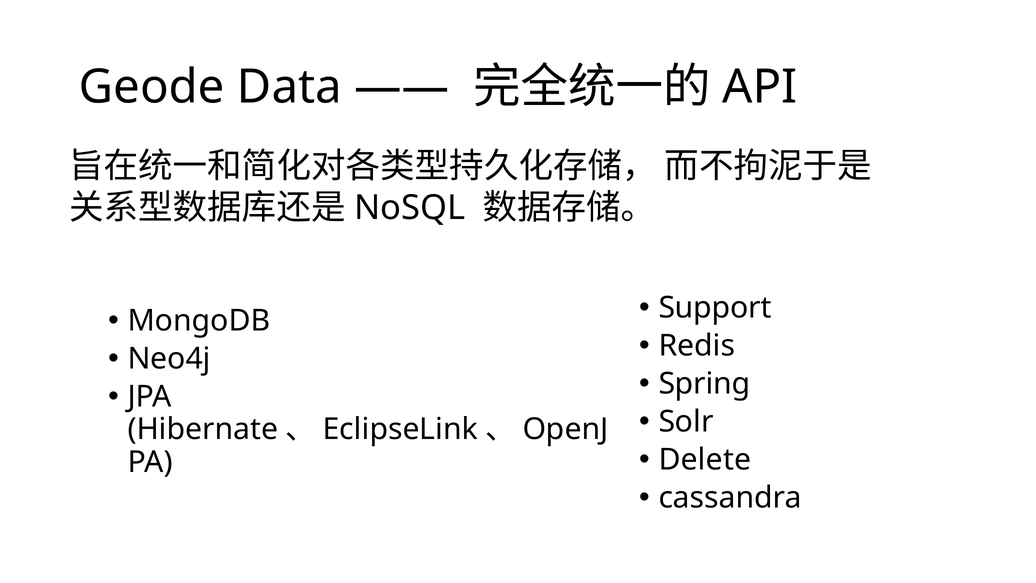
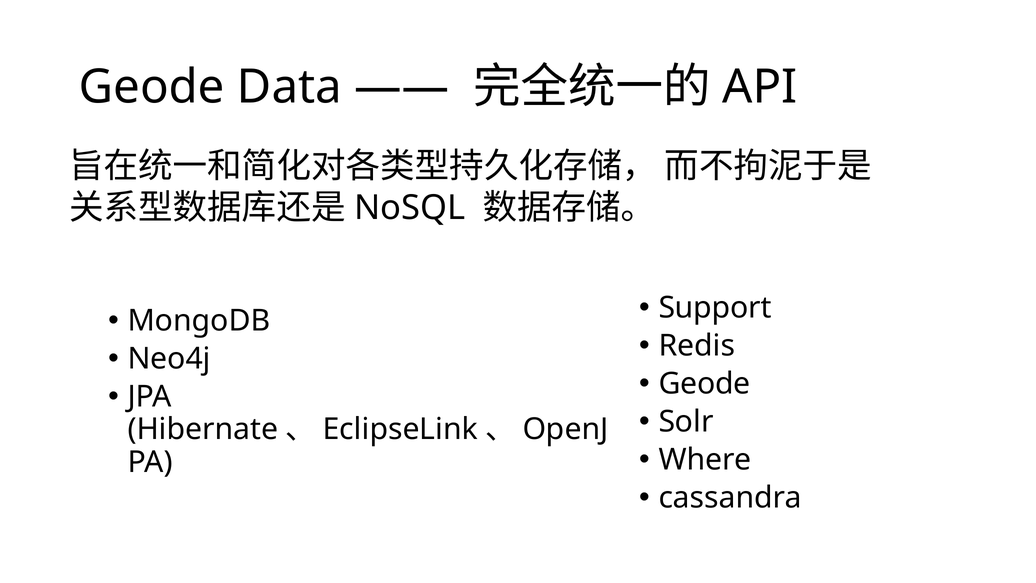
Spring at (704, 384): Spring -> Geode
Delete: Delete -> Where
